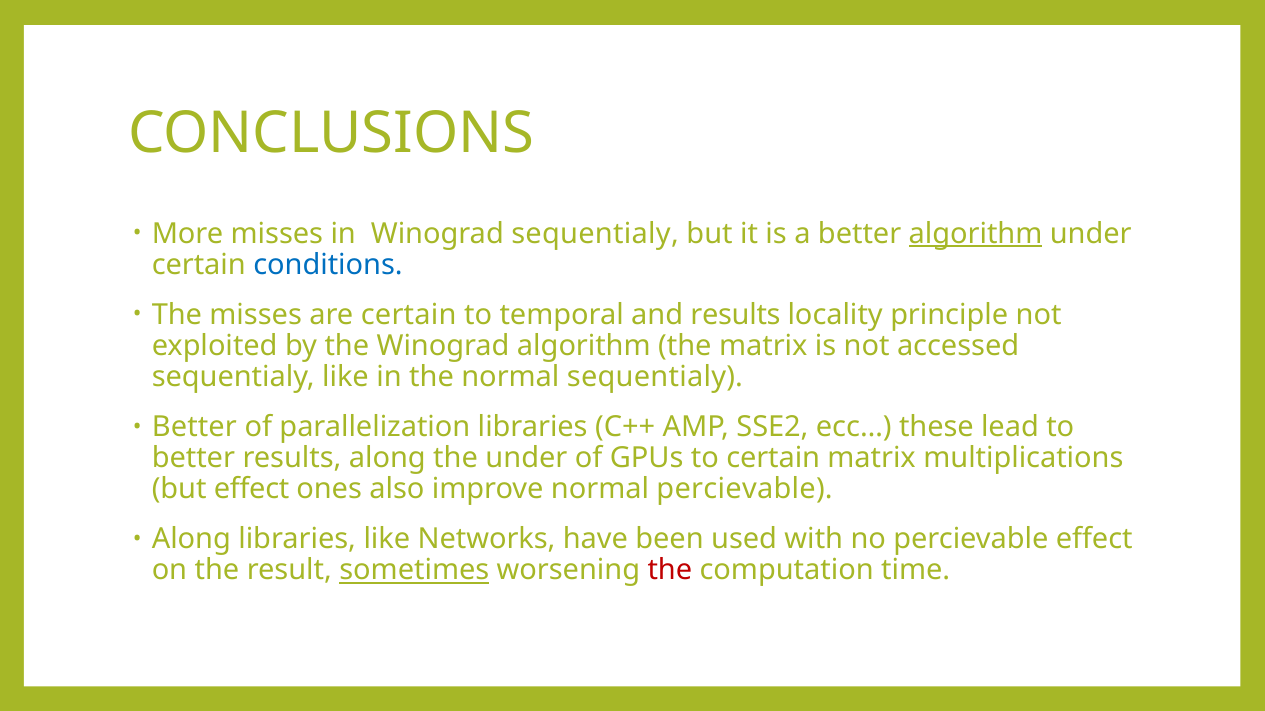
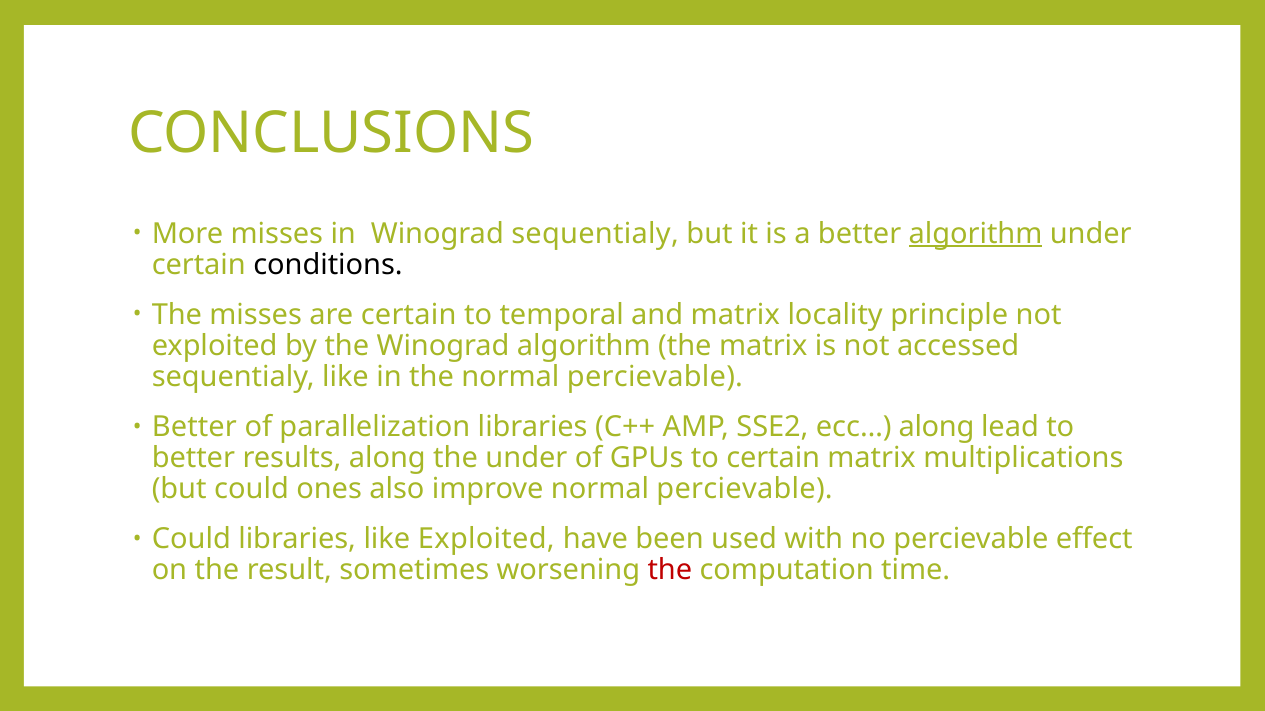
conditions colour: blue -> black
and results: results -> matrix
the normal sequentialy: sequentialy -> percievable
ecc… these: these -> along
but effect: effect -> could
Along at (191, 539): Along -> Could
like Networks: Networks -> Exploited
sometimes underline: present -> none
